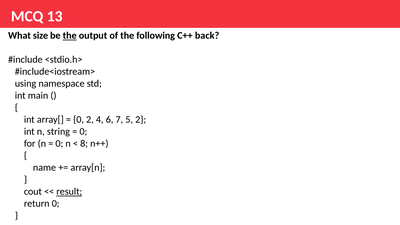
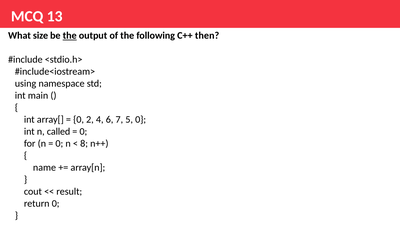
back: back -> then
5 2: 2 -> 0
string: string -> called
result underline: present -> none
